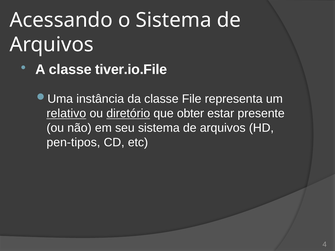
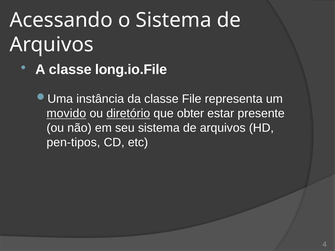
tiver.io.File: tiver.io.File -> long.io.File
relativo: relativo -> movido
